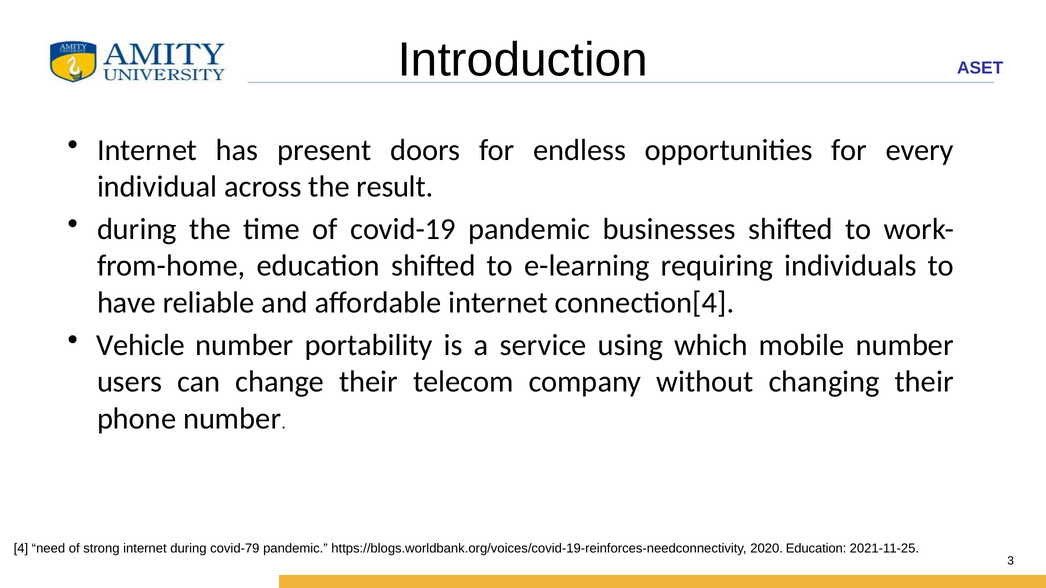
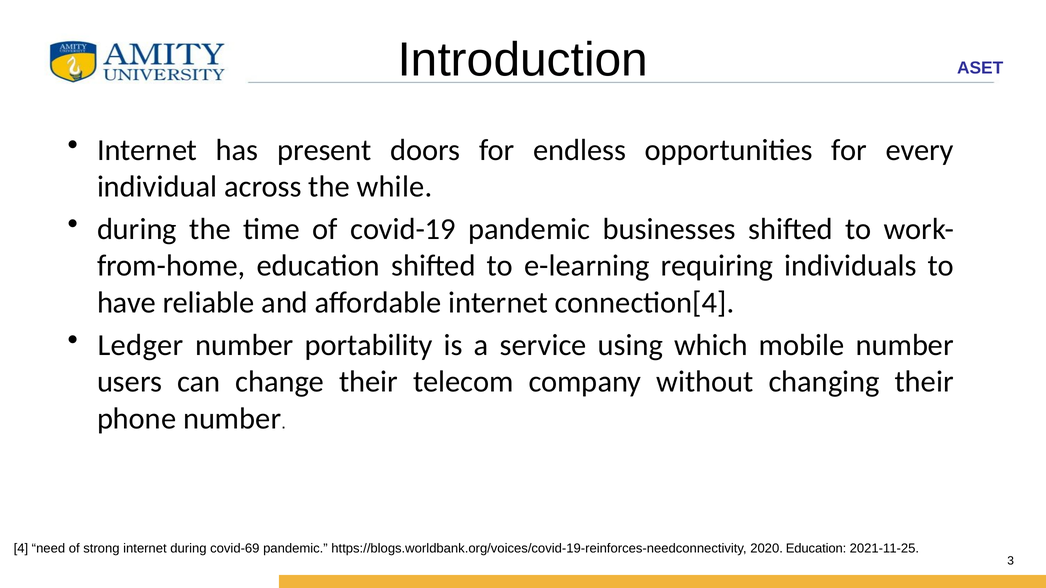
result: result -> while
Vehicle: Vehicle -> Ledger
covid-79: covid-79 -> covid-69
